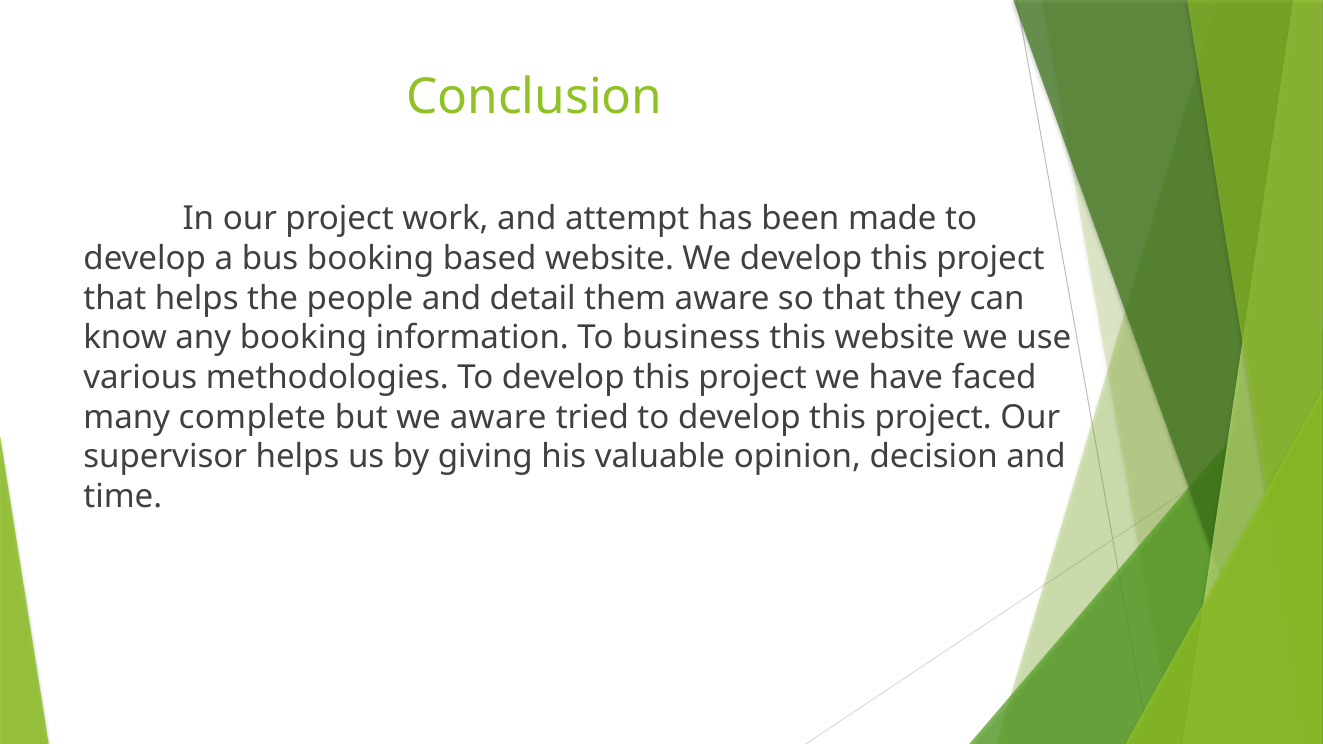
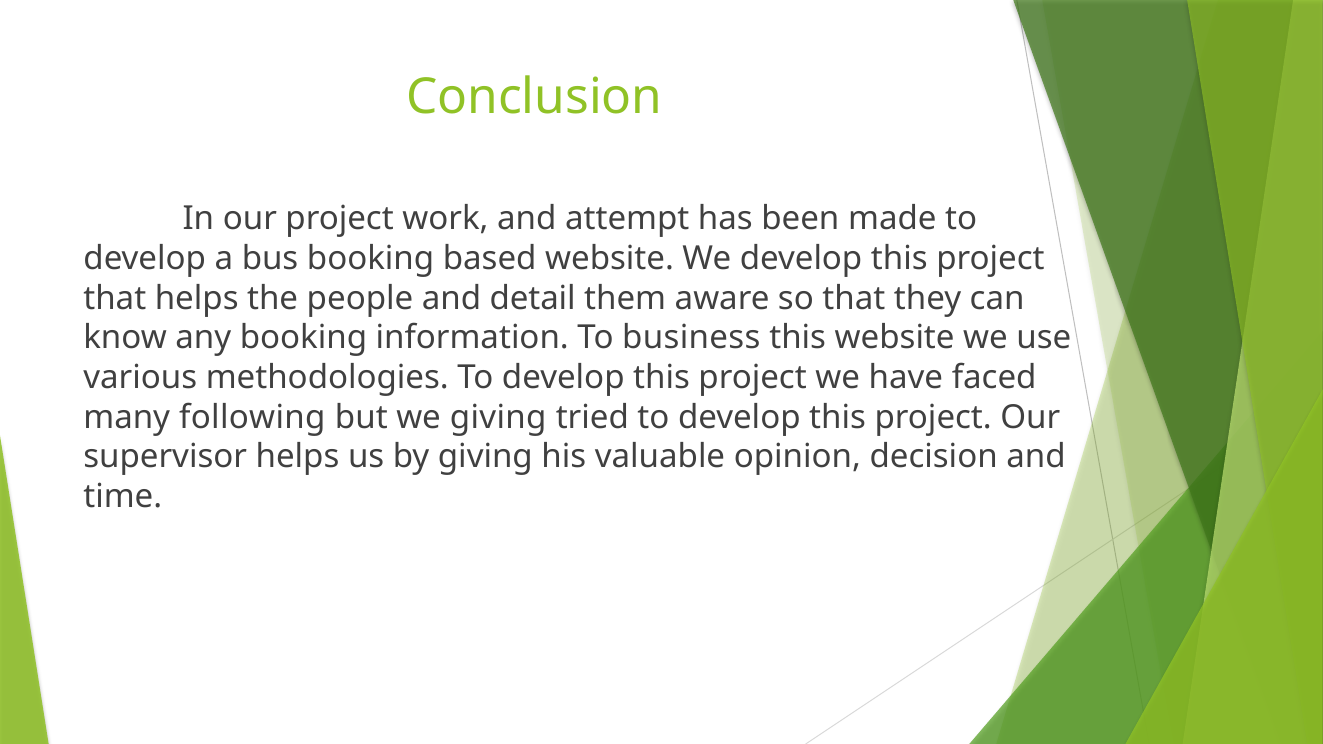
complete: complete -> following
we aware: aware -> giving
